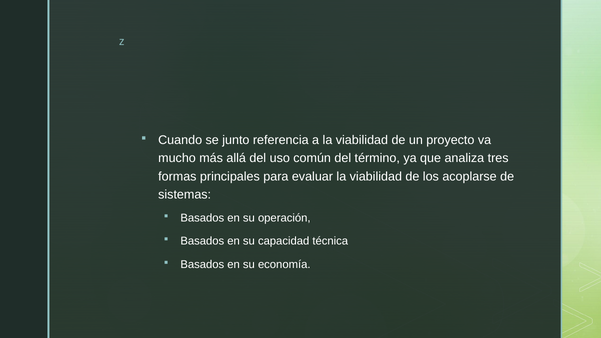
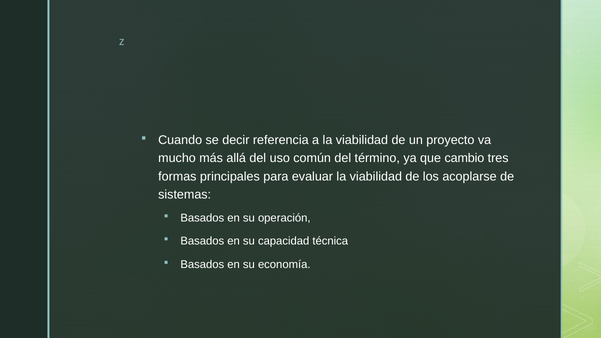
junto: junto -> decir
analiza: analiza -> cambio
